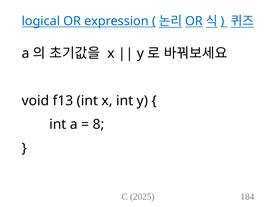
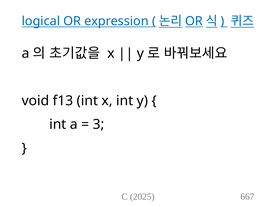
8: 8 -> 3
184: 184 -> 667
